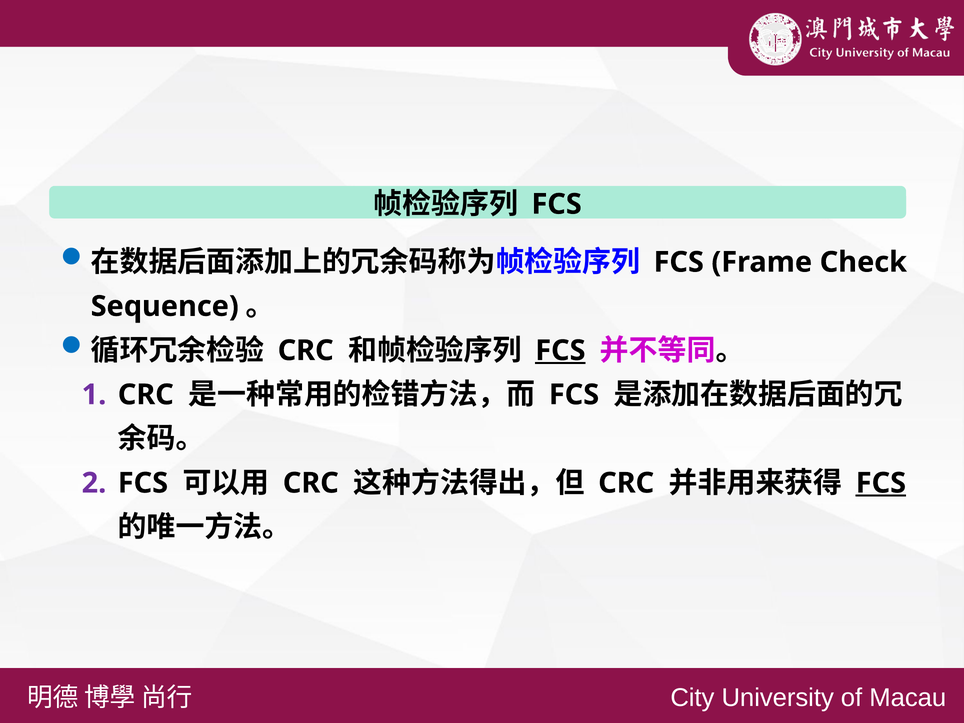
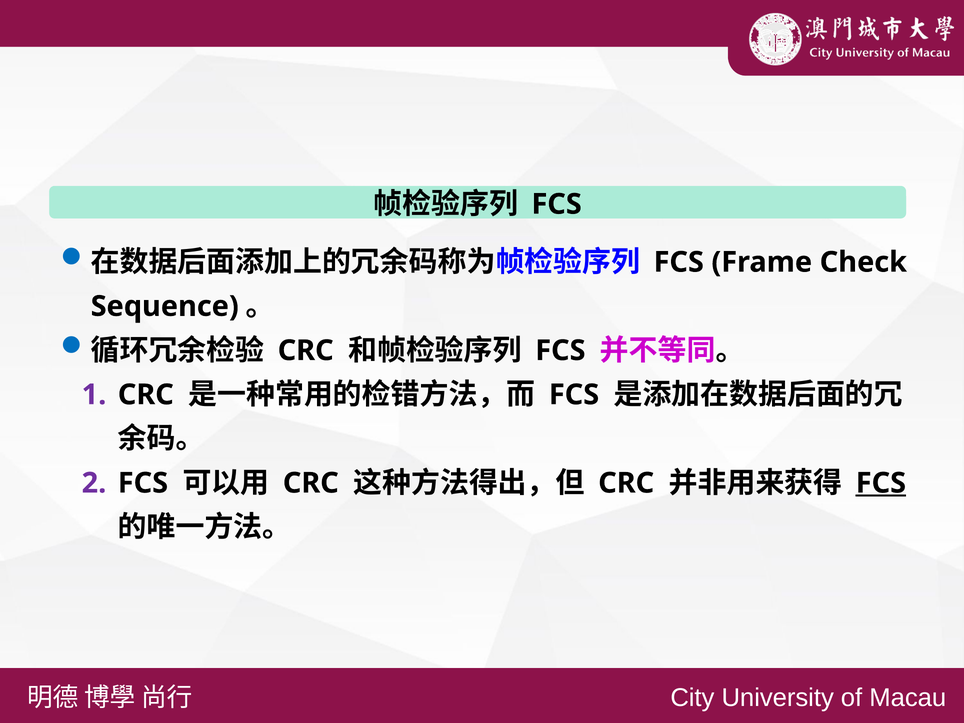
FCS at (560, 351) underline: present -> none
